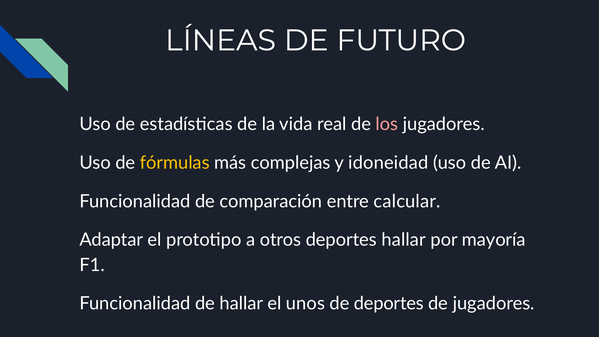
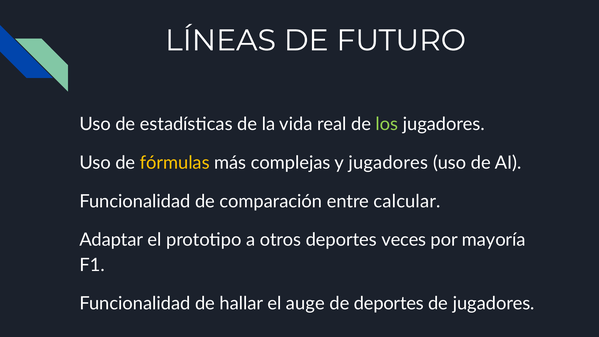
los colour: pink -> light green
y idoneidad: idoneidad -> jugadores
deportes hallar: hallar -> veces
unos: unos -> auge
